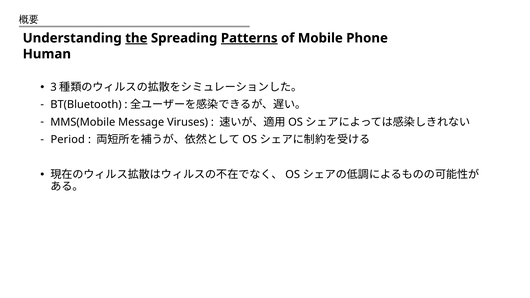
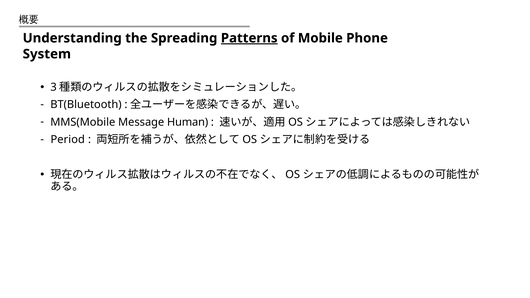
the underline: present -> none
Human: Human -> System
Viruses: Viruses -> Human
